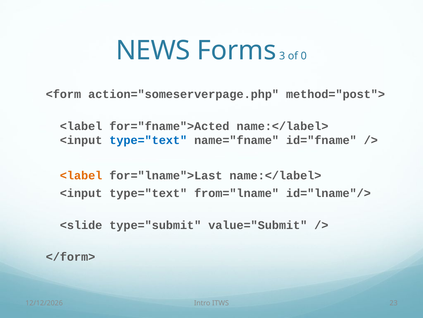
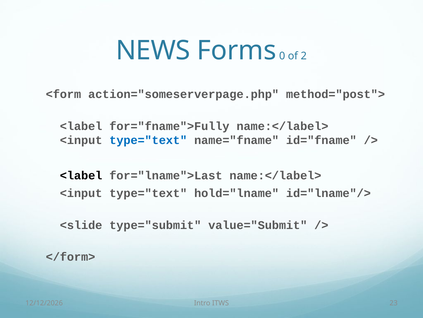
3: 3 -> 0
0: 0 -> 2
for="fname">Acted: for="fname">Acted -> for="fname">Fully
<label at (81, 175) colour: orange -> black
from="lname: from="lname -> hold="lname
